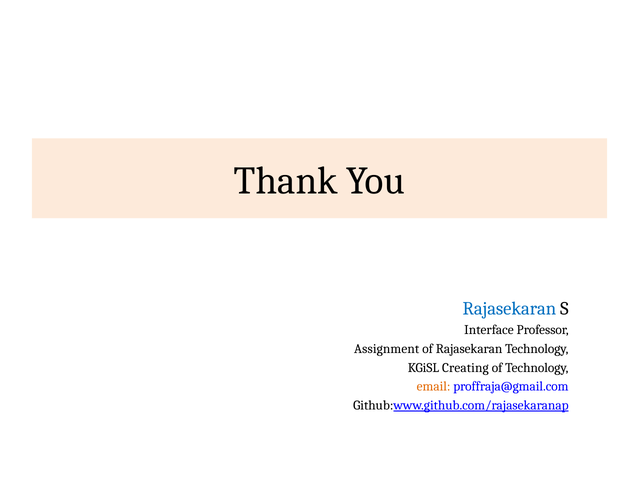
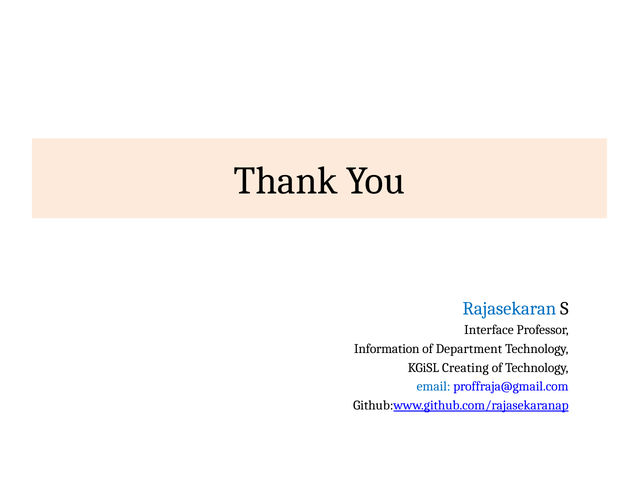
Assignment: Assignment -> Information
of Rajasekaran: Rajasekaran -> Department
email colour: orange -> blue
